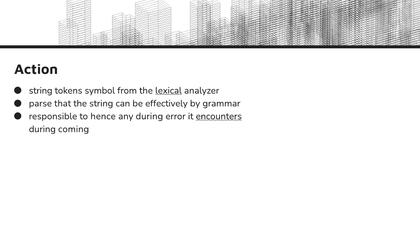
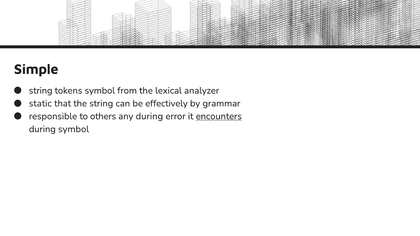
Action: Action -> Simple
lexical underline: present -> none
parse: parse -> static
hence: hence -> others
during coming: coming -> symbol
